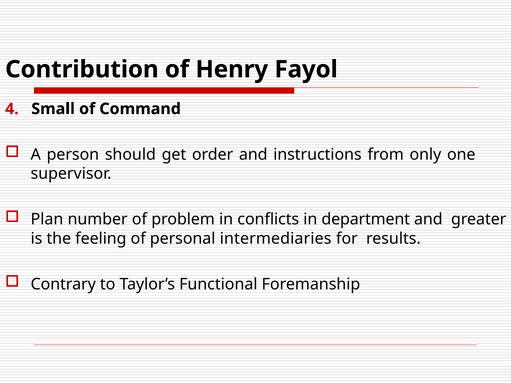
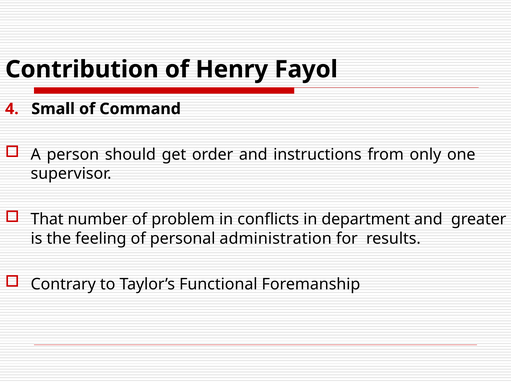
Plan: Plan -> That
intermediaries: intermediaries -> administration
